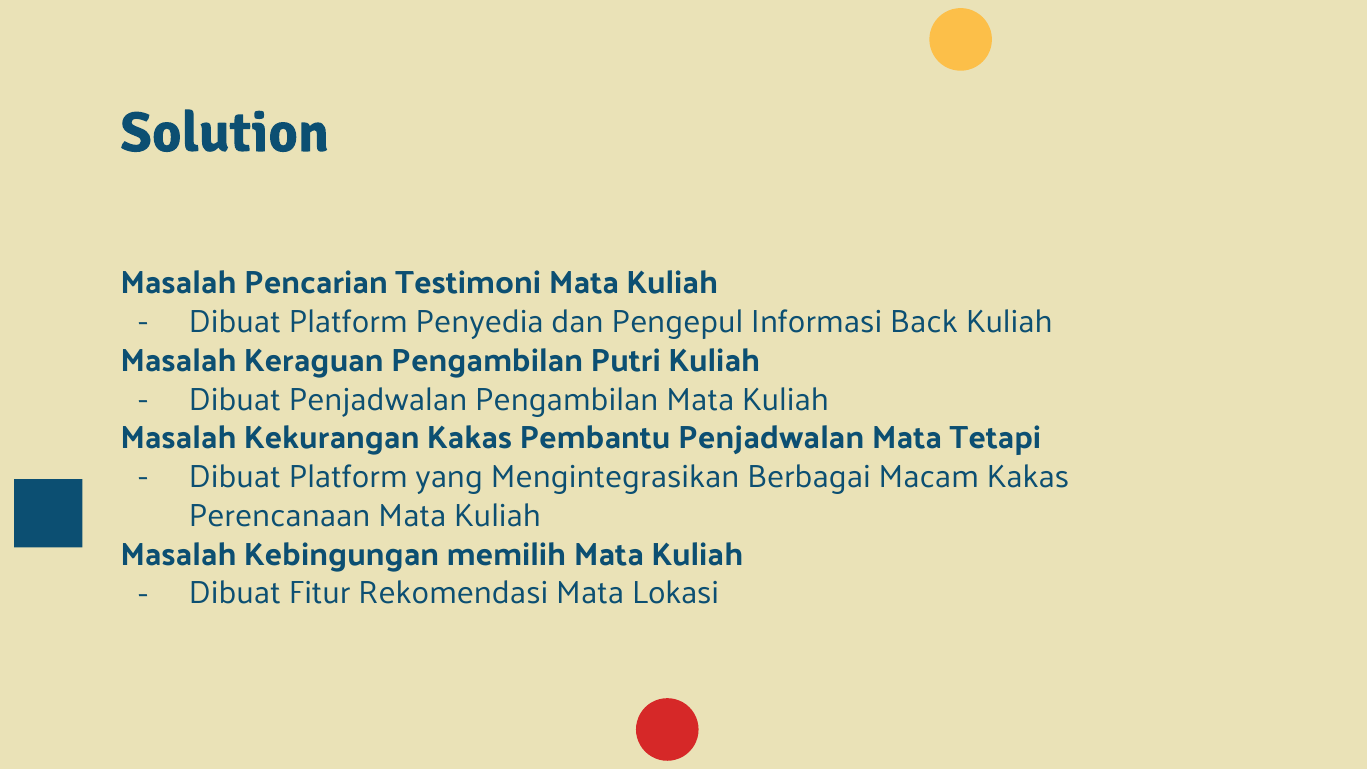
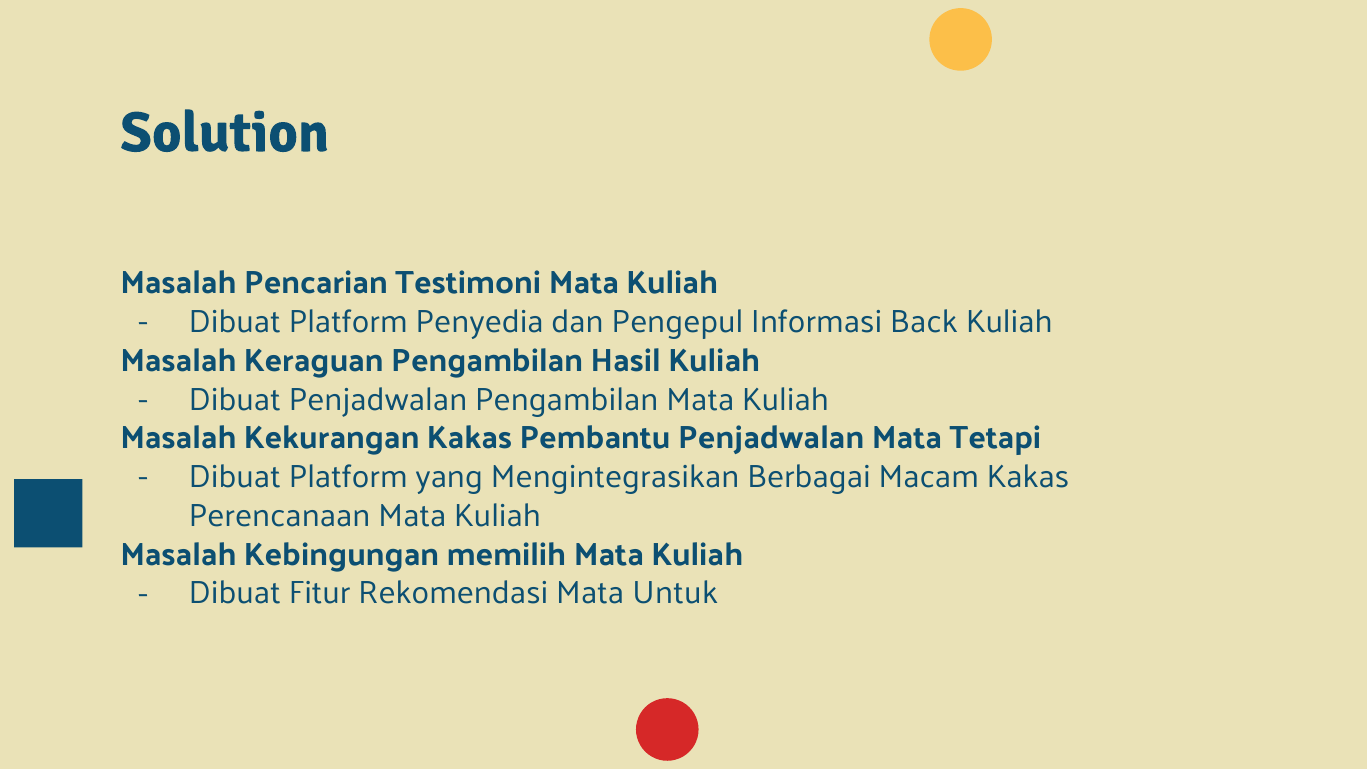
Putri: Putri -> Hasil
Lokasi: Lokasi -> Untuk
